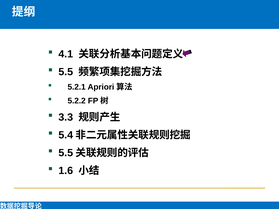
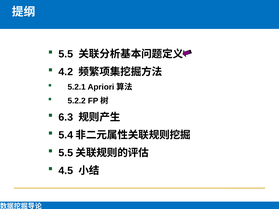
4.1 at (66, 54): 4.1 -> 5.5
5.5 at (66, 72): 5.5 -> 4.2
3.3: 3.3 -> 6.3
1.6: 1.6 -> 4.5
